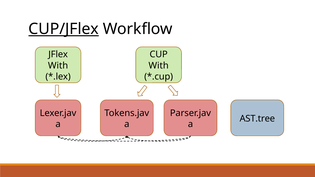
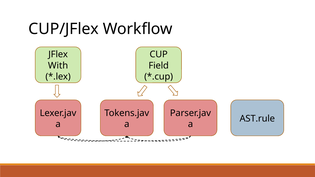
CUP/JFlex underline: present -> none
With at (159, 66): With -> Field
AST.tree: AST.tree -> AST.rule
